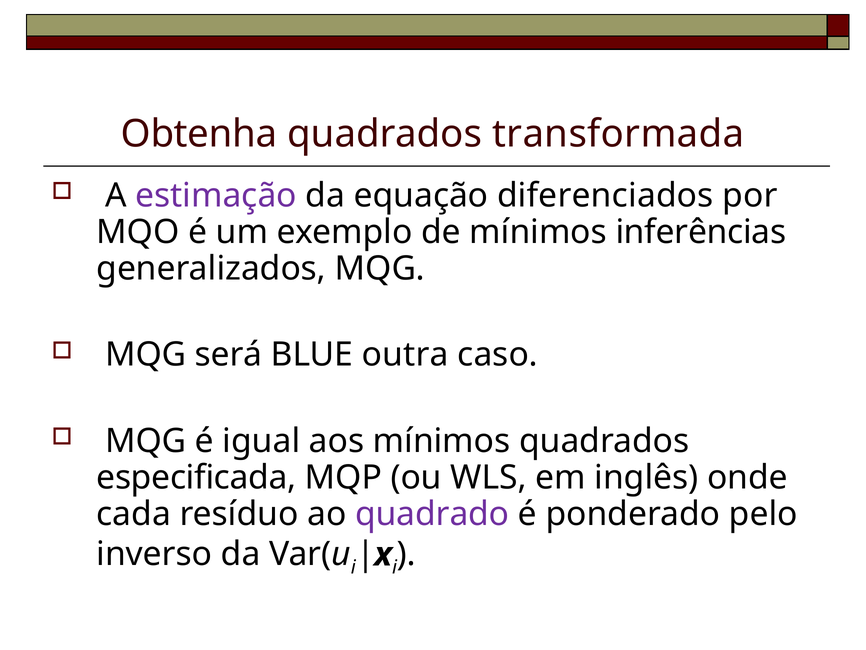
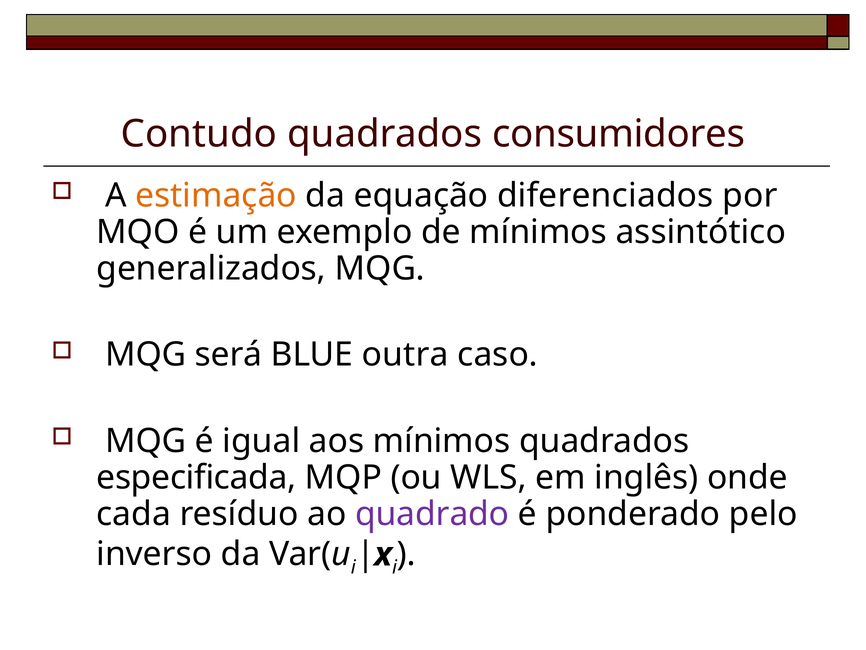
Obtenha: Obtenha -> Contudo
transformada: transformada -> consumidores
estimação colour: purple -> orange
inferências: inferências -> assintótico
